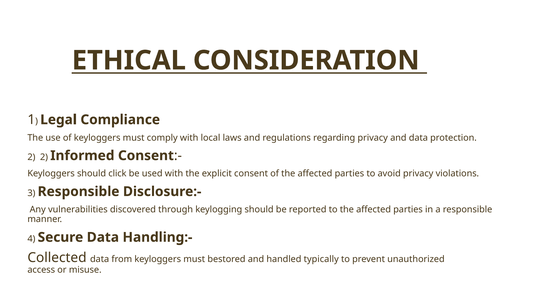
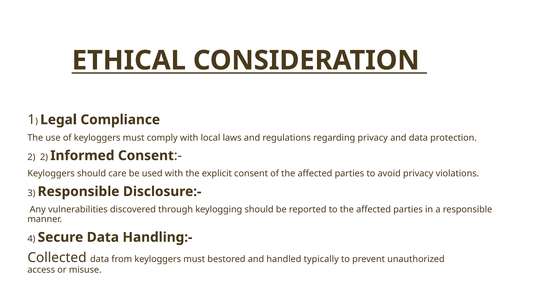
click: click -> care
